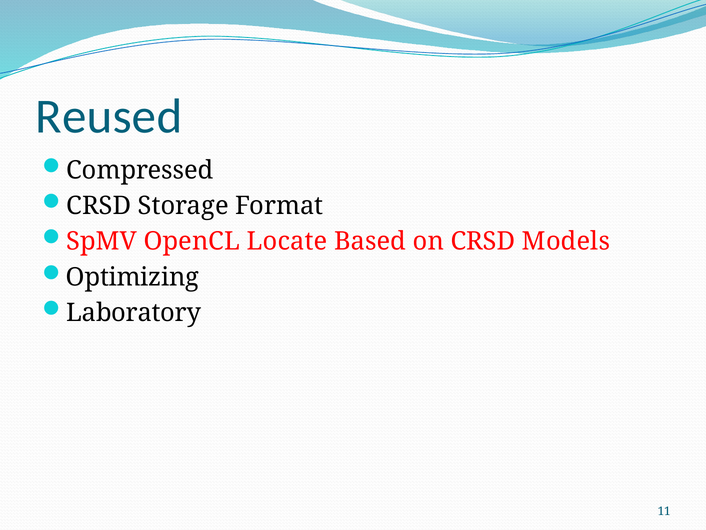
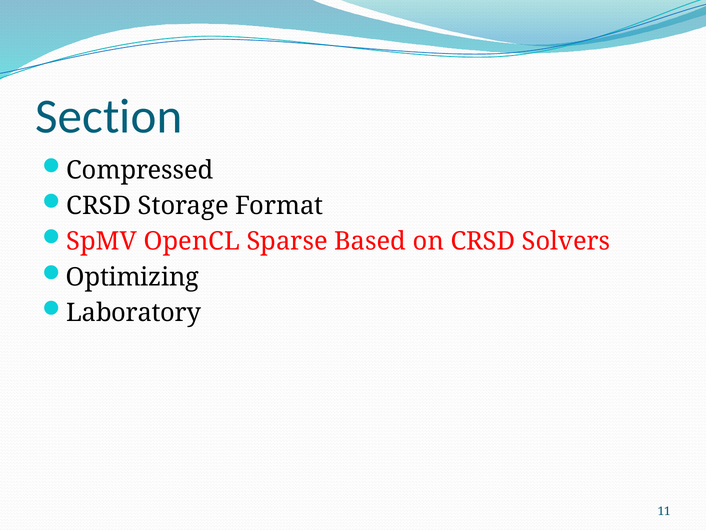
Reused: Reused -> Section
Locate: Locate -> Sparse
Models: Models -> Solvers
